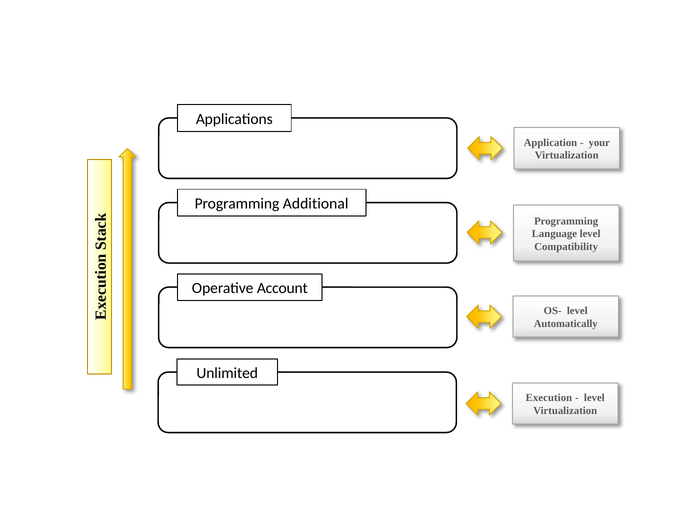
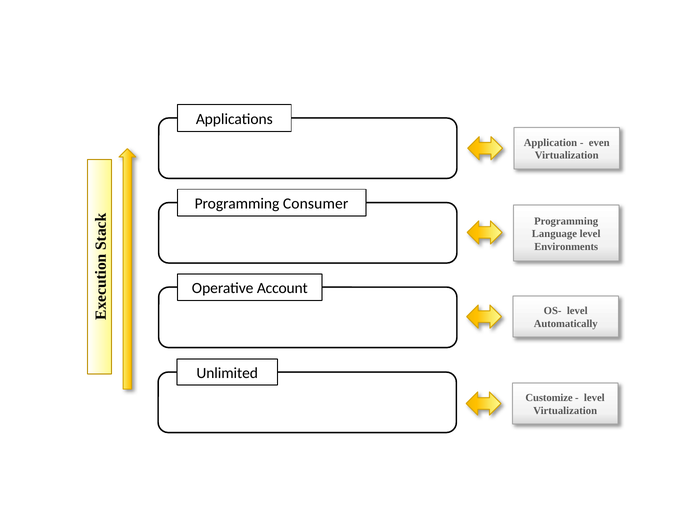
your: your -> even
Additional: Additional -> Consumer
Compatibility: Compatibility -> Environments
Execution: Execution -> Customize
